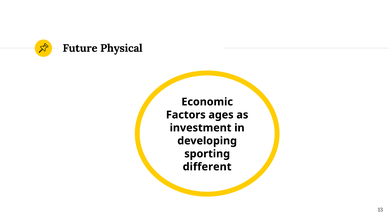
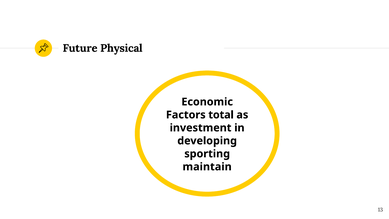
ages: ages -> total
different: different -> maintain
